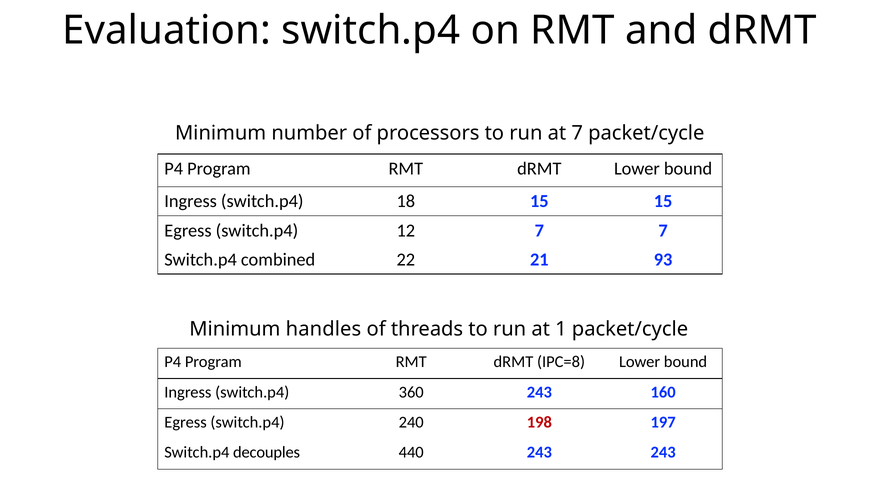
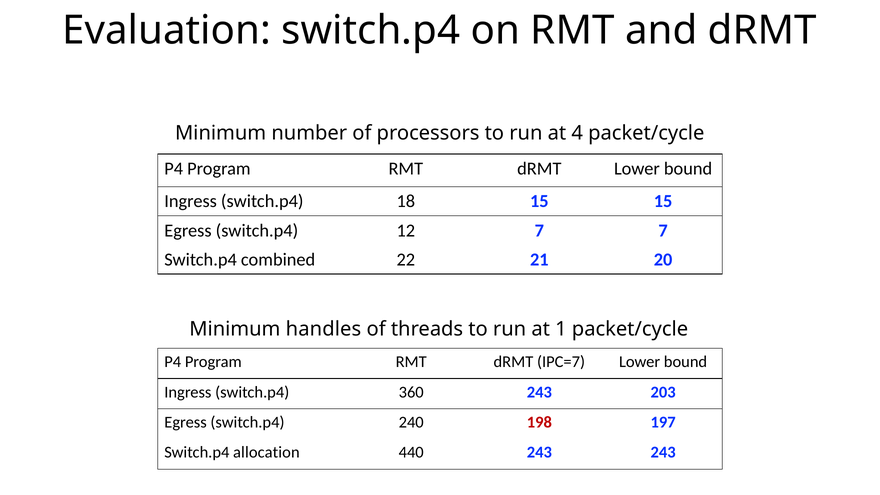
at 7: 7 -> 4
93: 93 -> 20
IPC=8: IPC=8 -> IPC=7
160: 160 -> 203
decouples: decouples -> allocation
